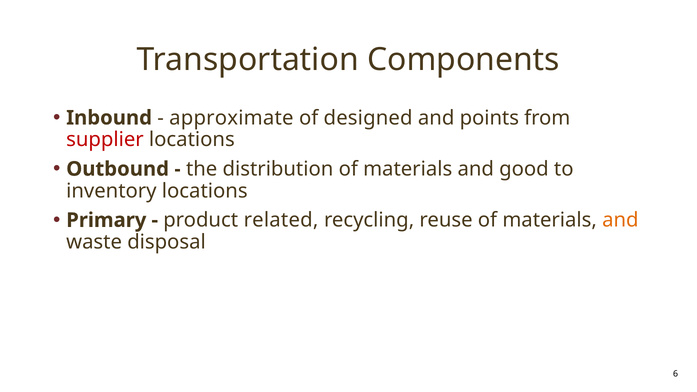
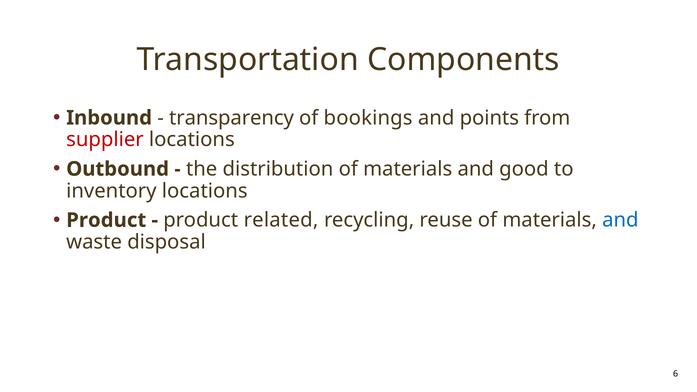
approximate: approximate -> transparency
designed: designed -> bookings
Primary at (106, 220): Primary -> Product
and at (620, 220) colour: orange -> blue
